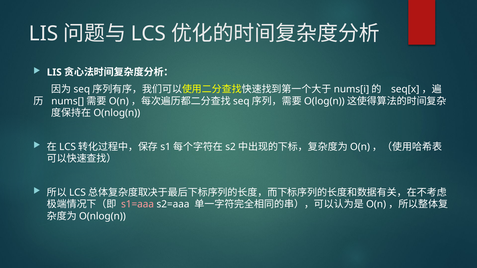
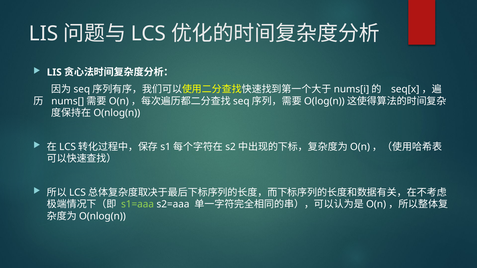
s1=aaa colour: pink -> light green
